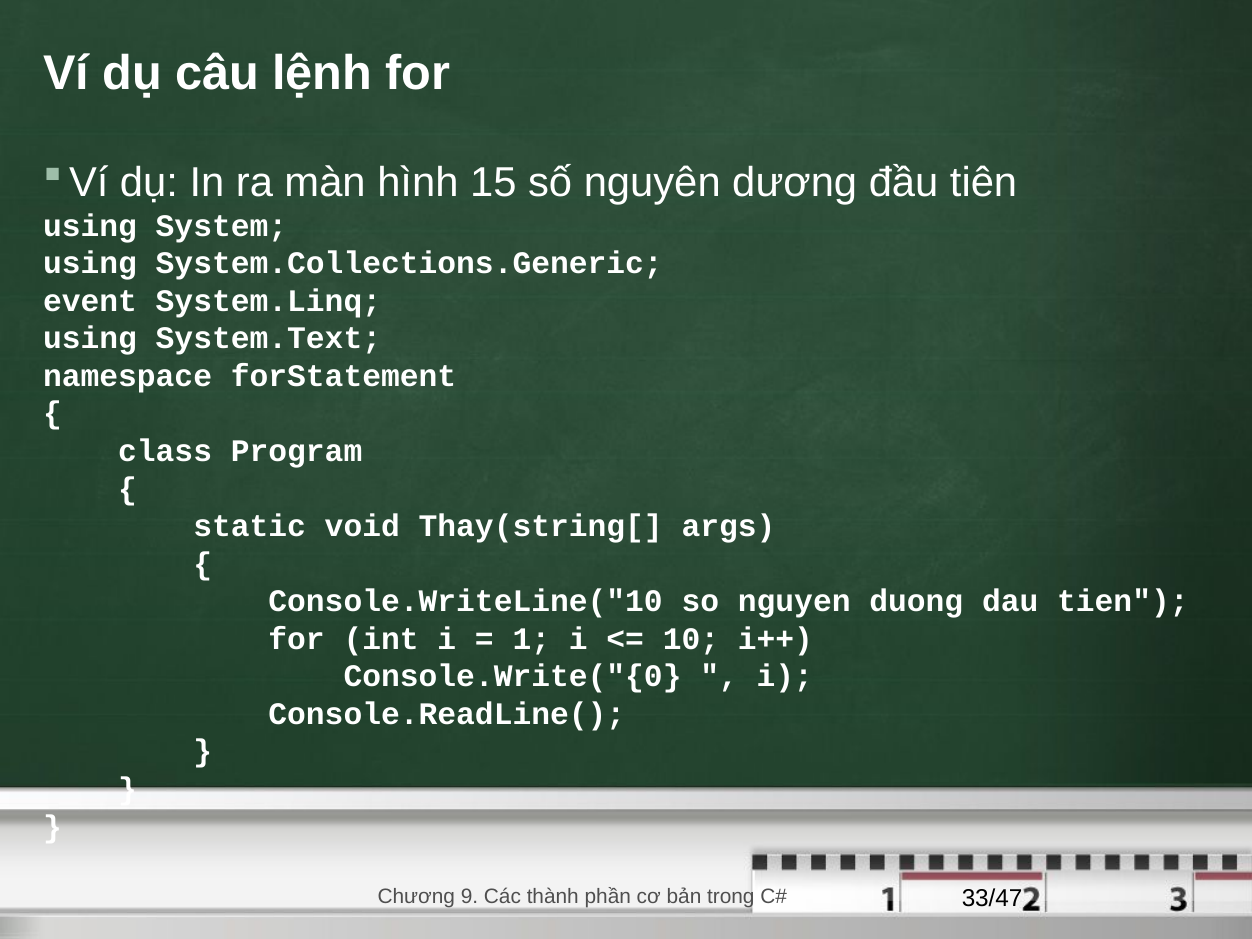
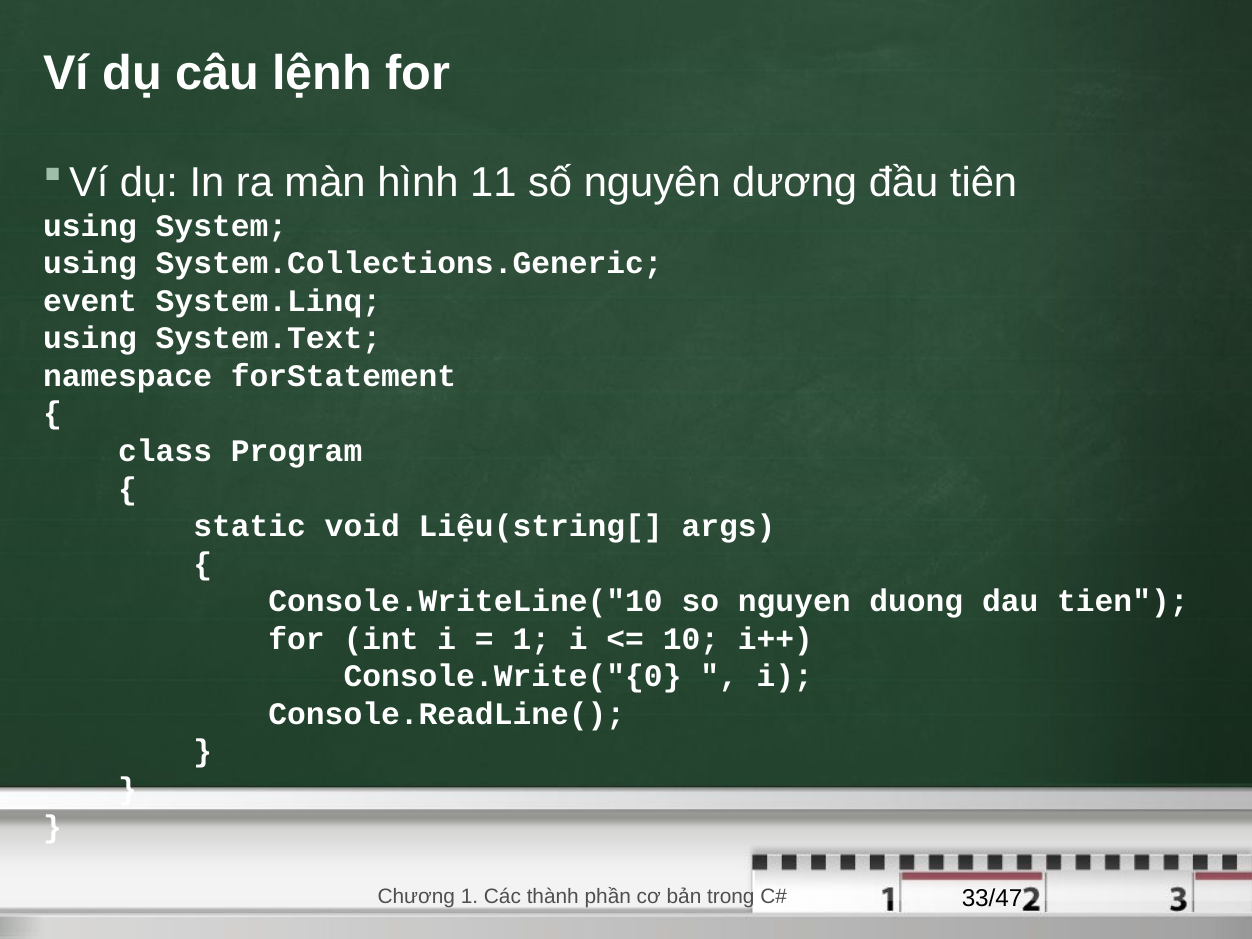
15: 15 -> 11
Thay(string[: Thay(string[ -> Liệu(string[
Chương 9: 9 -> 1
